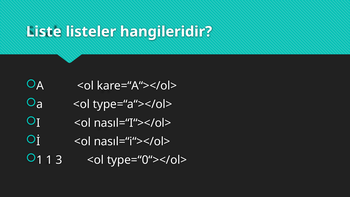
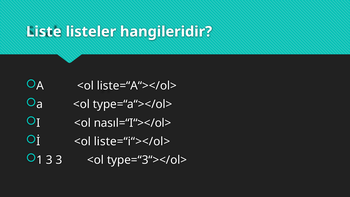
kare=“A“></ol>: kare=“A“></ol> -> liste=“A“></ol>
İ <ol nasıl=“i“></ol>: nasıl=“i“></ol> -> liste=“i“></ol>
1 1: 1 -> 3
type=“0“></ol>: type=“0“></ol> -> type=“3“></ol>
